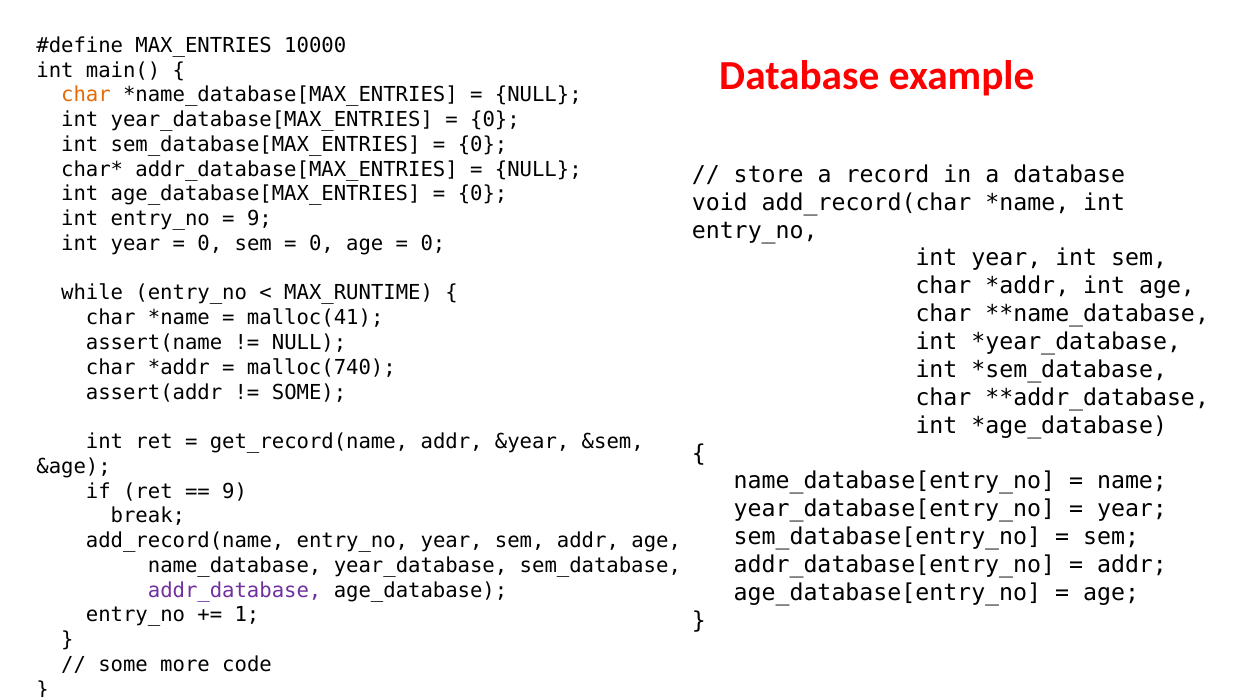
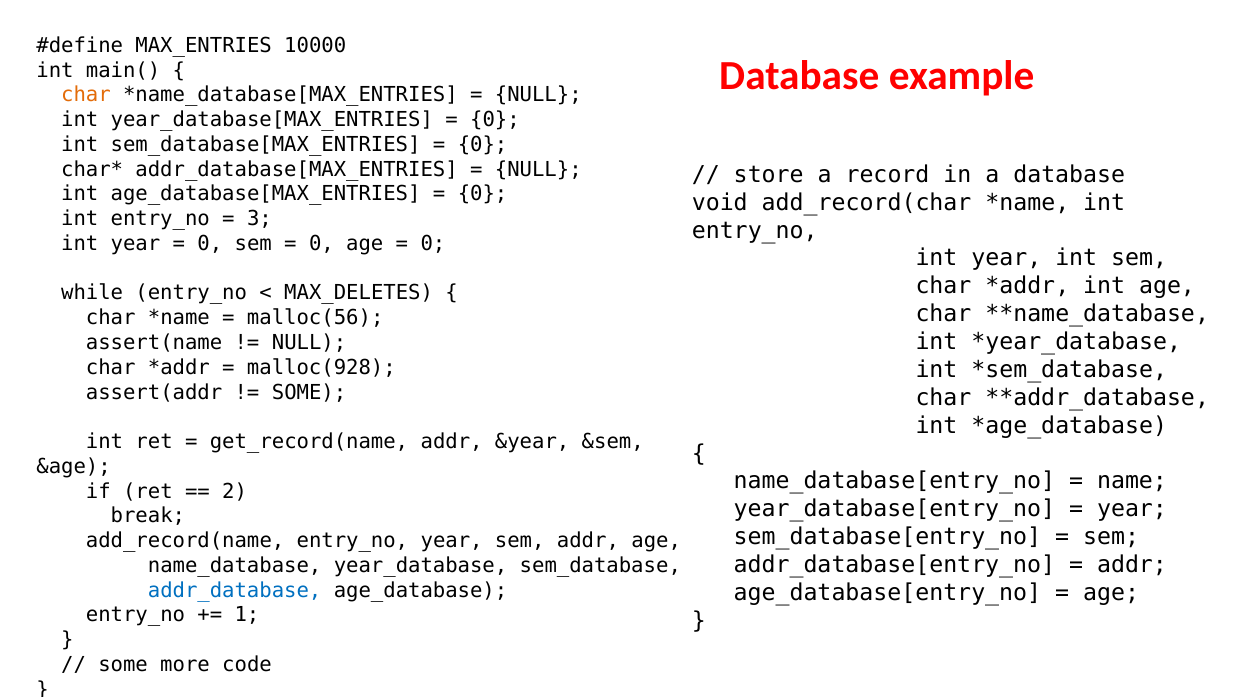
9 at (259, 219): 9 -> 3
MAX_RUNTIME: MAX_RUNTIME -> MAX_DELETES
malloc(41: malloc(41 -> malloc(56
malloc(740: malloc(740 -> malloc(928
9 at (235, 491): 9 -> 2
addr_database colour: purple -> blue
